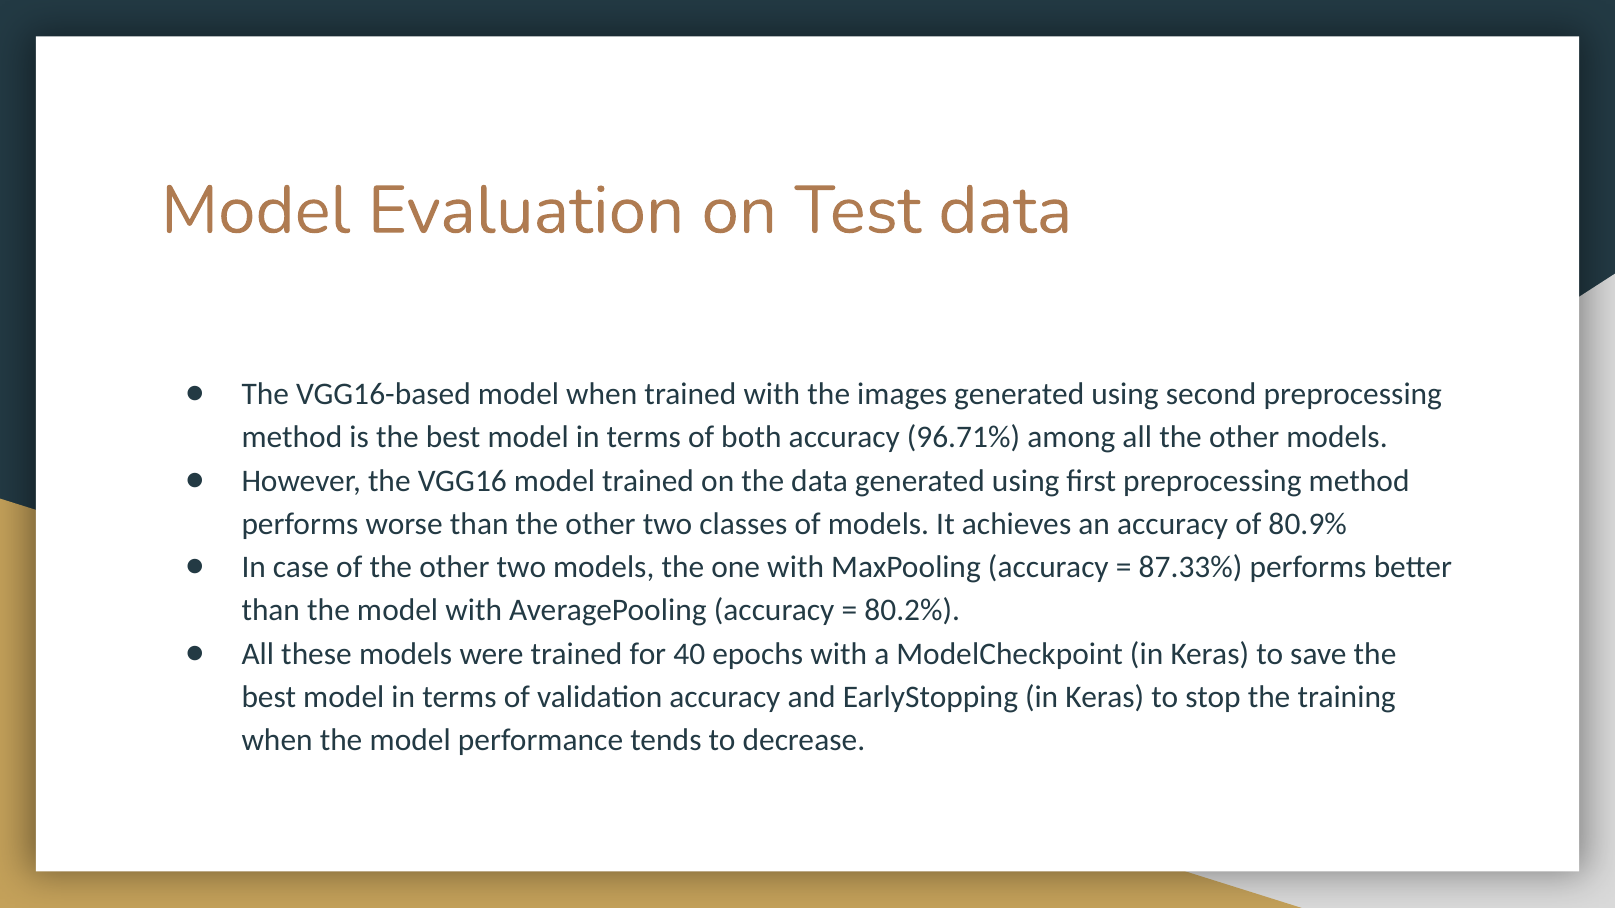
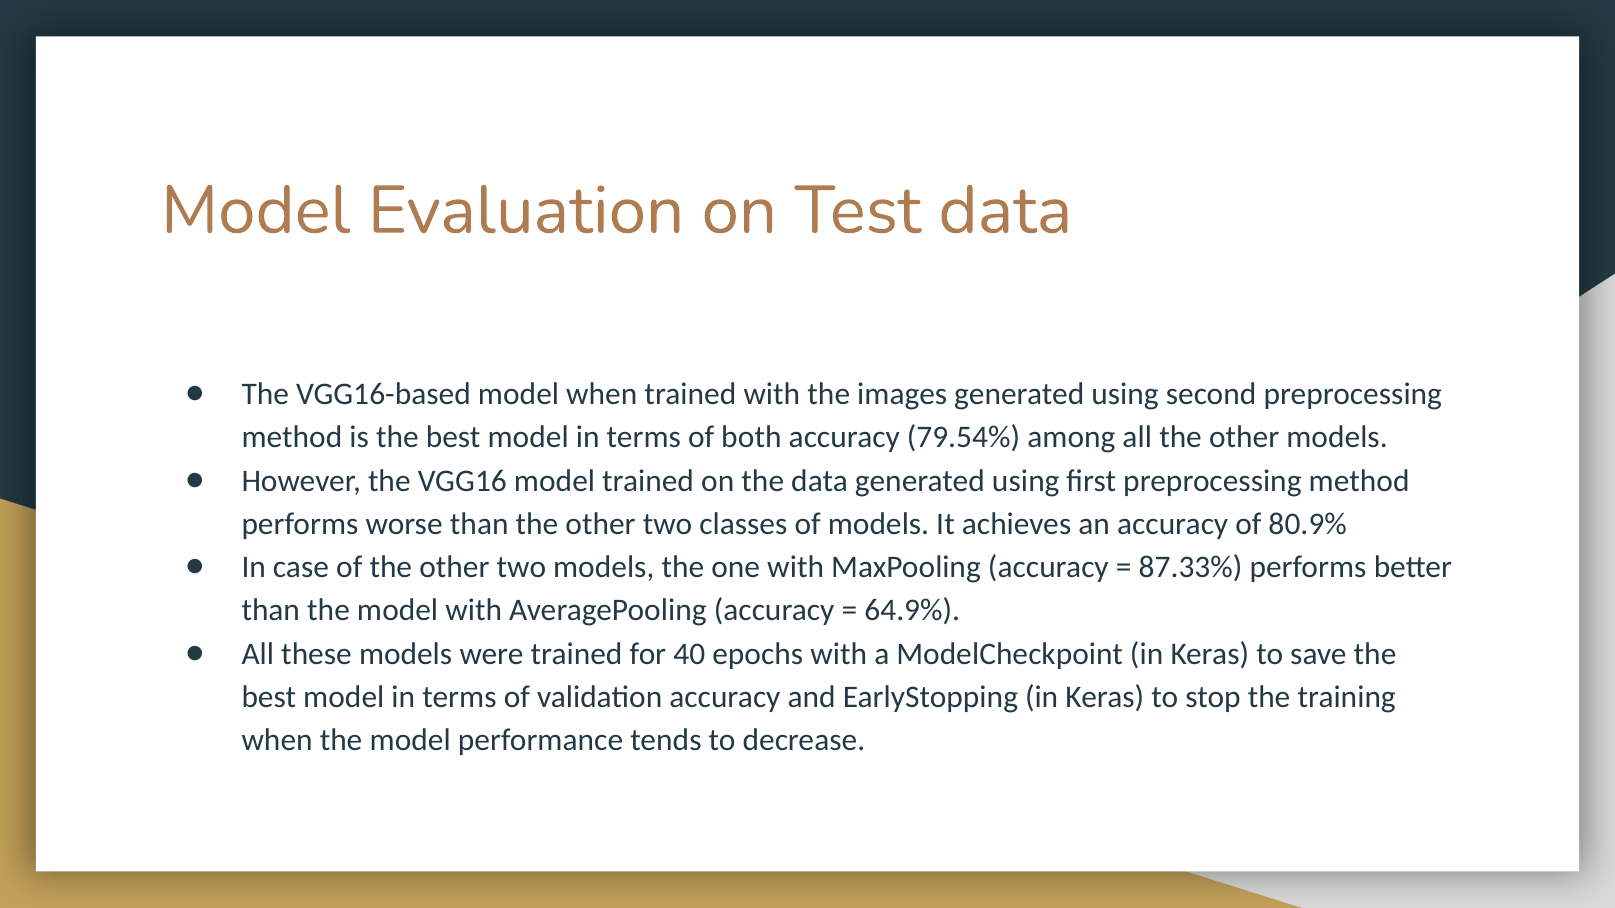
96.71%: 96.71% -> 79.54%
80.2%: 80.2% -> 64.9%
